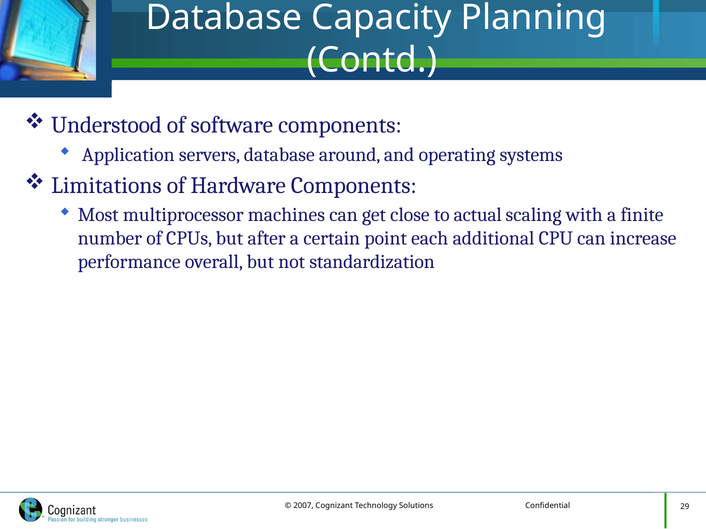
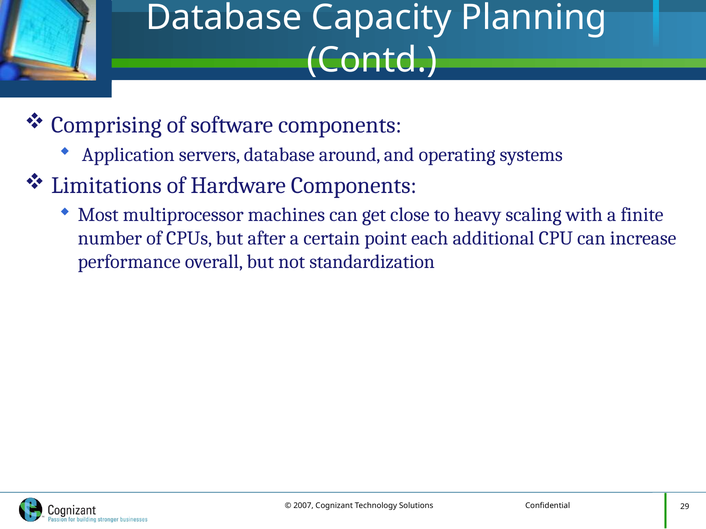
Understood: Understood -> Comprising
actual: actual -> heavy
